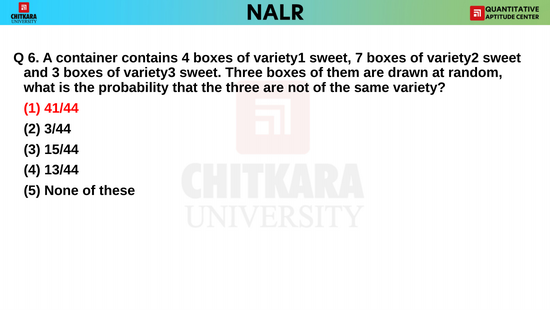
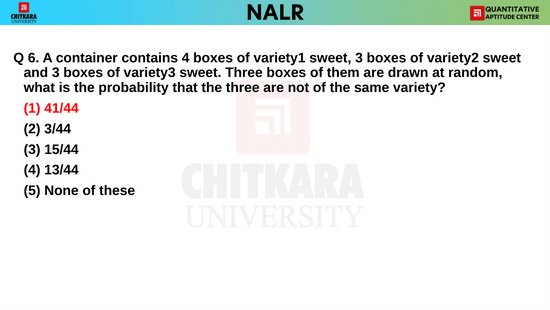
sweet 7: 7 -> 3
